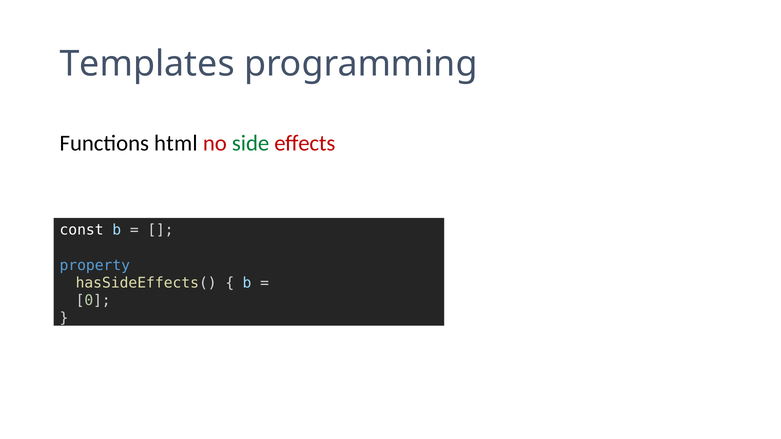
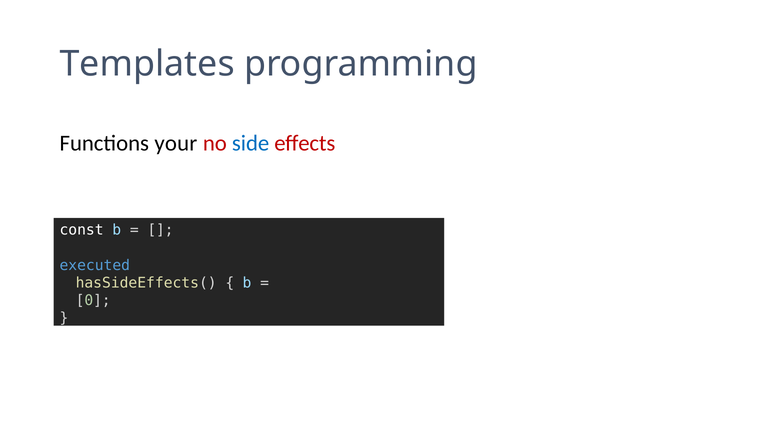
html: html -> your
side colour: green -> blue
property: property -> executed
